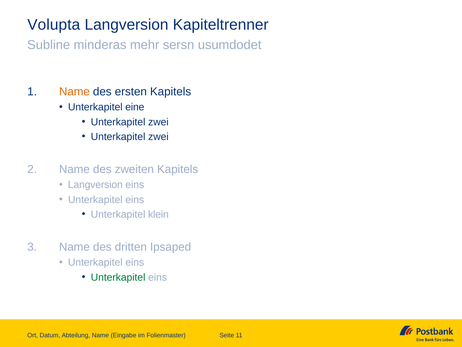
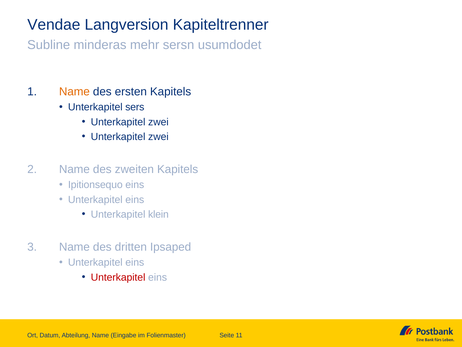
Volupta: Volupta -> Vendae
eine: eine -> sers
Langversion at (95, 185): Langversion -> Ipitionsequo
Unterkapitel at (118, 277) colour: green -> red
